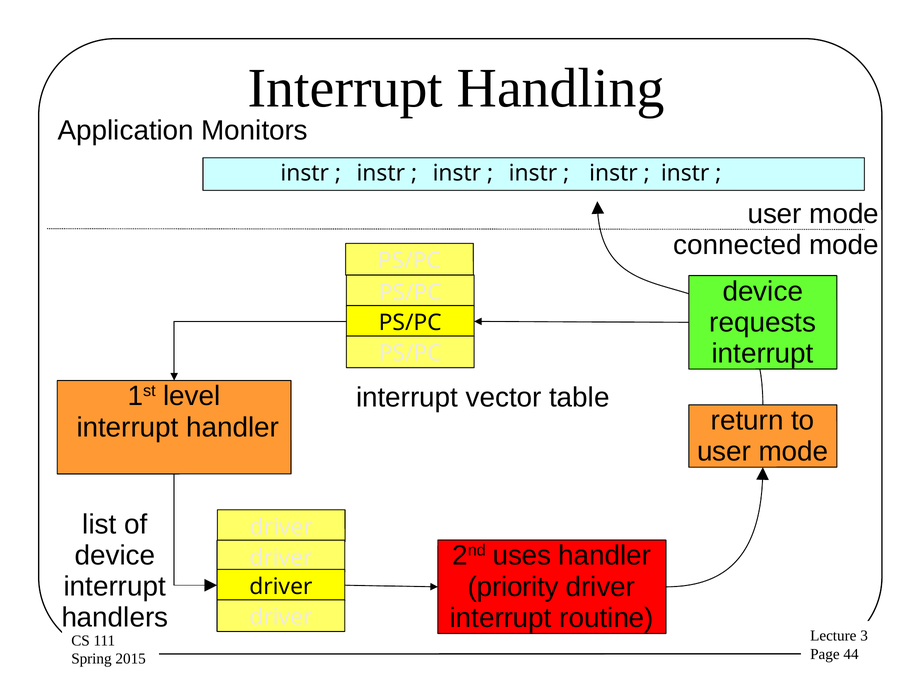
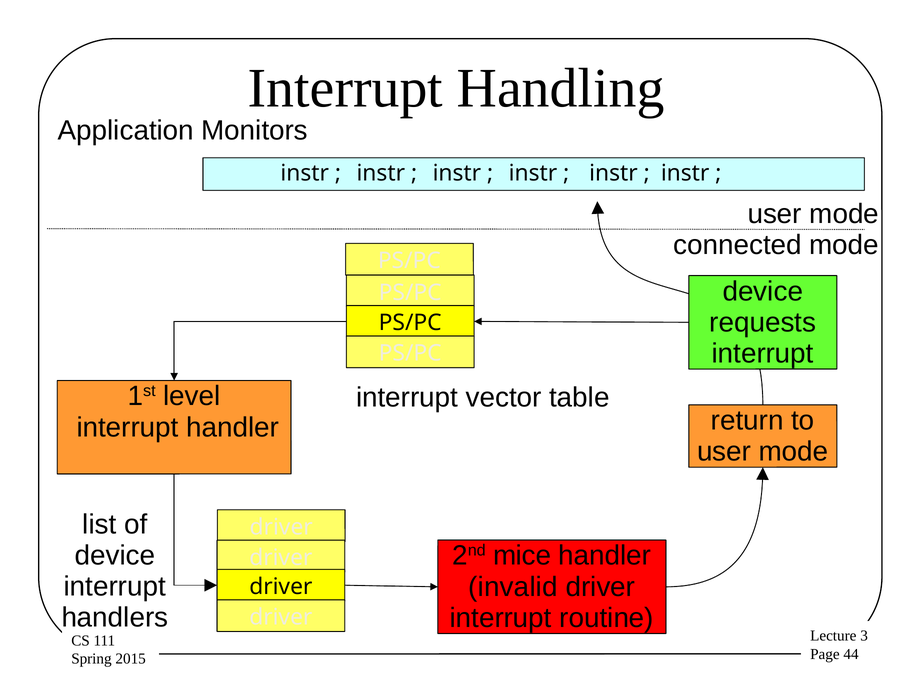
uses: uses -> mice
priority: priority -> invalid
